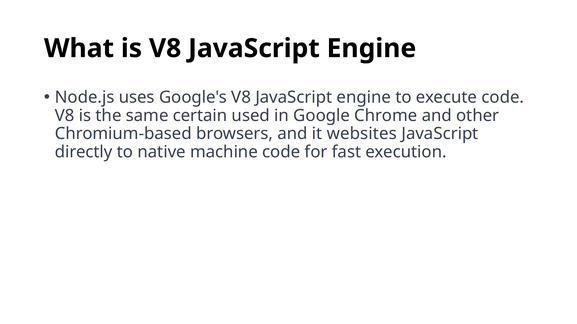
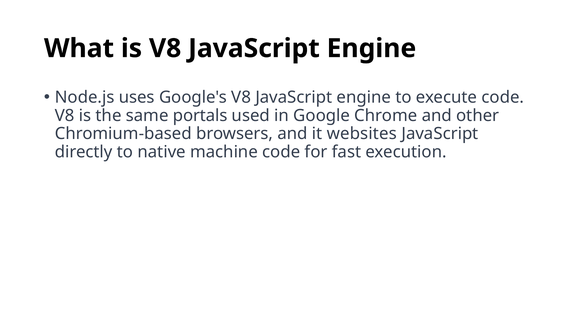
certain: certain -> portals
